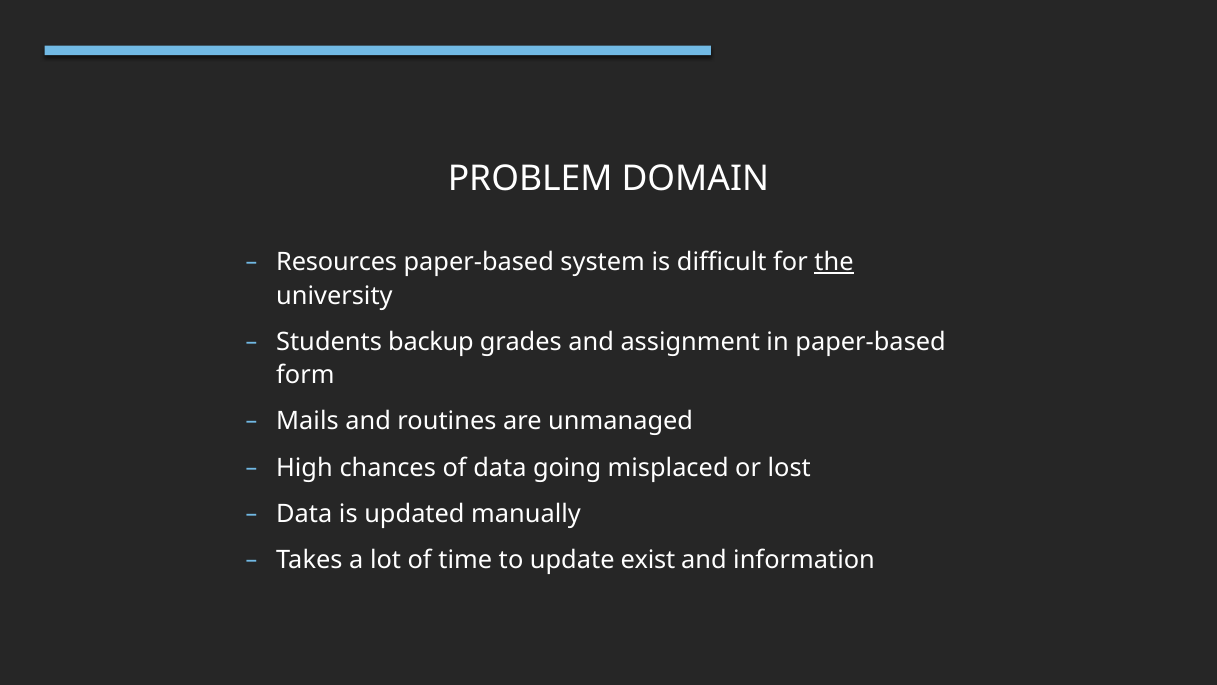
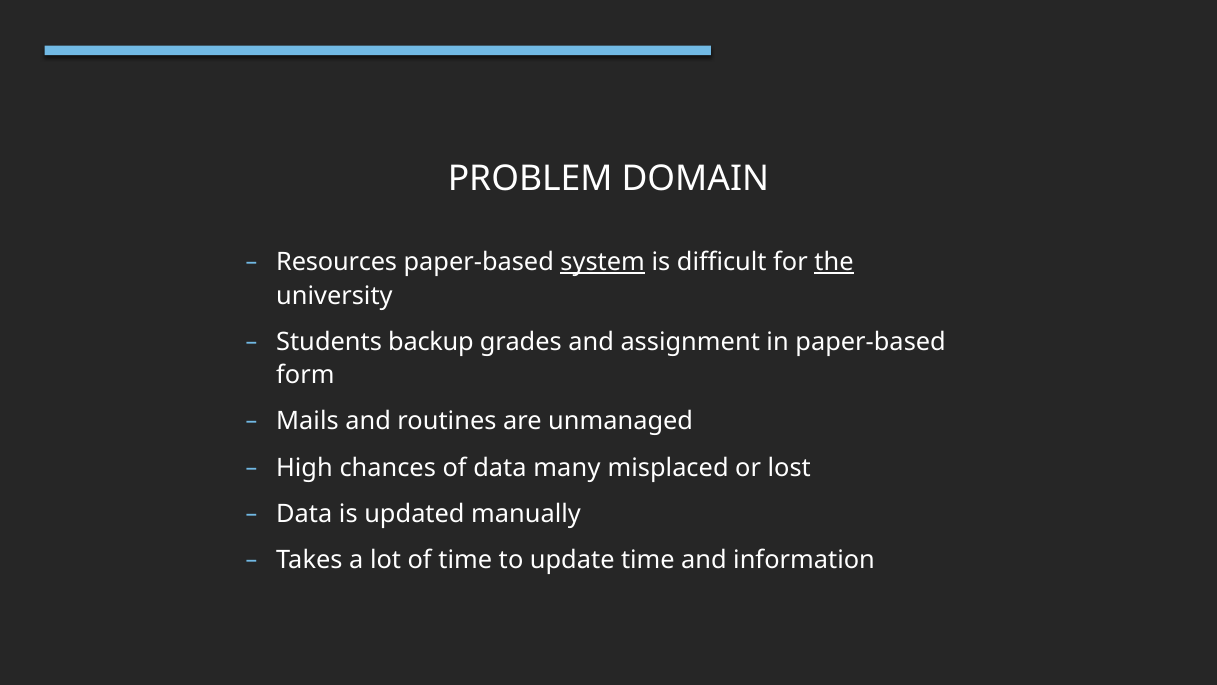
system underline: none -> present
going: going -> many
update exist: exist -> time
